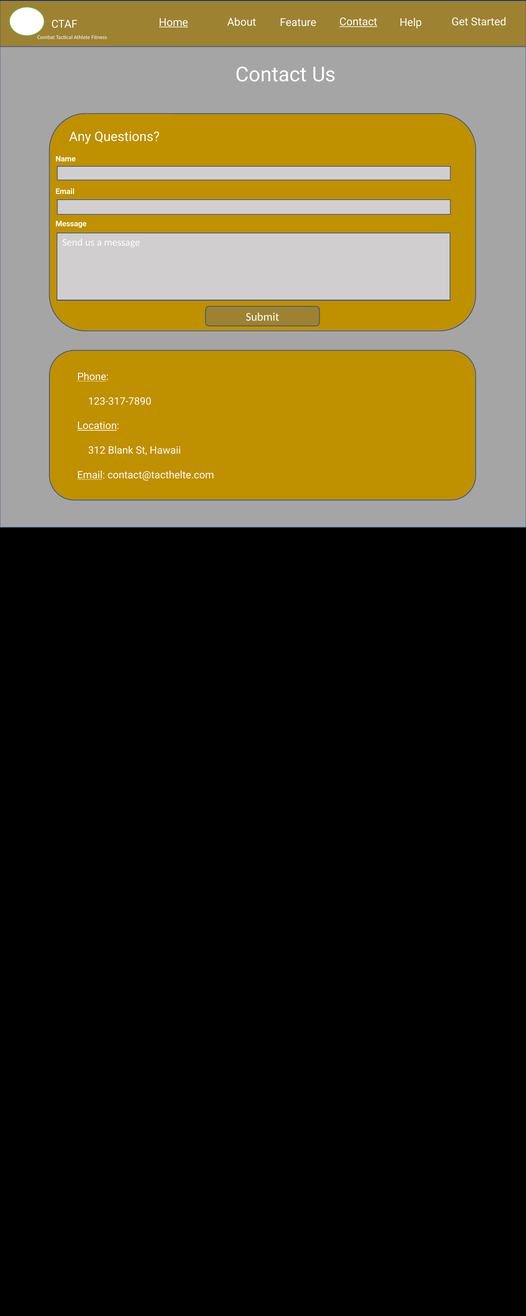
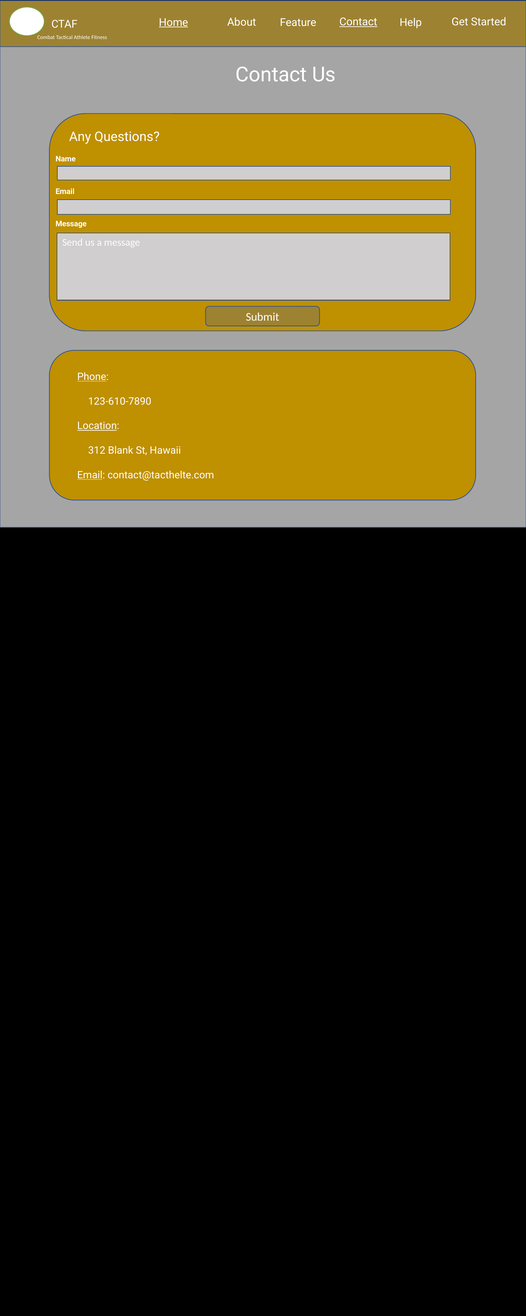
123-317-7890: 123-317-7890 -> 123-610-7890
